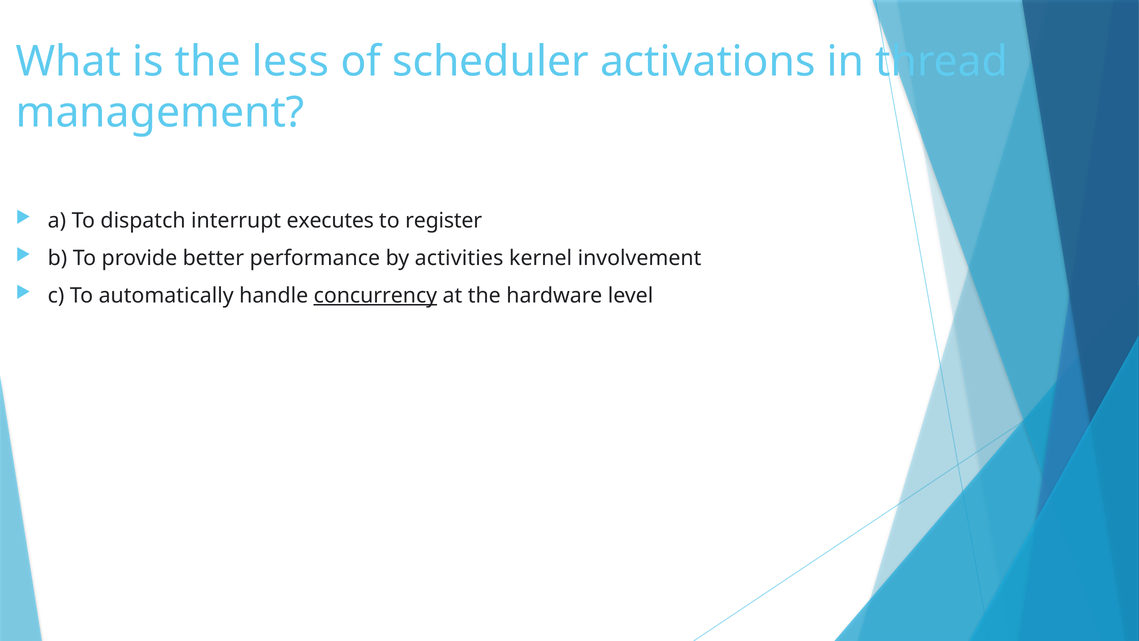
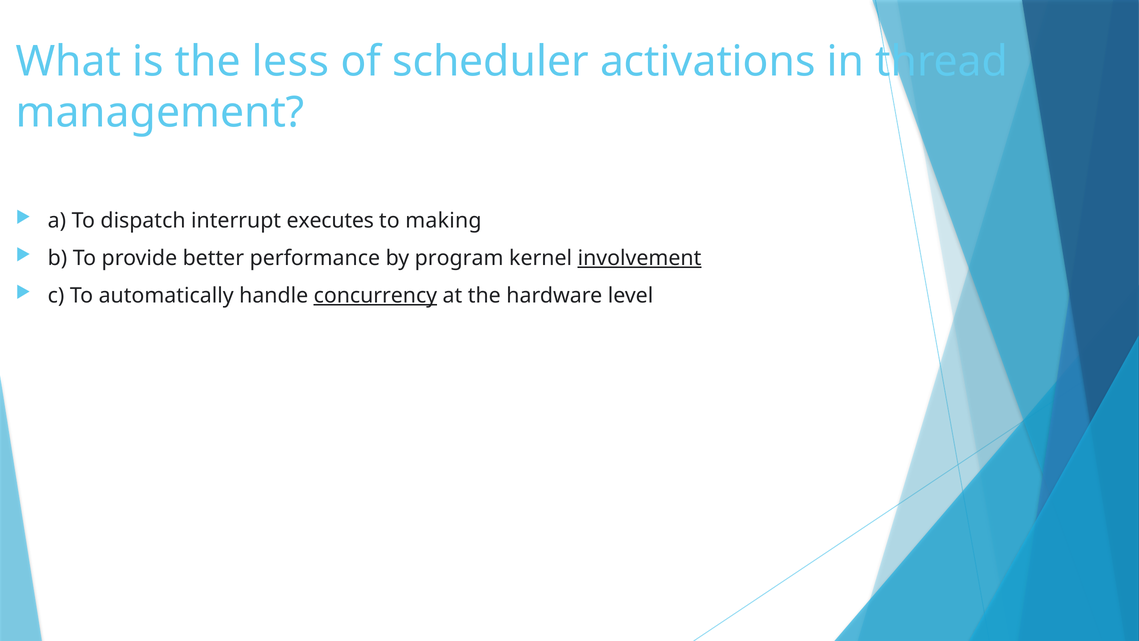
register: register -> making
activities: activities -> program
involvement underline: none -> present
